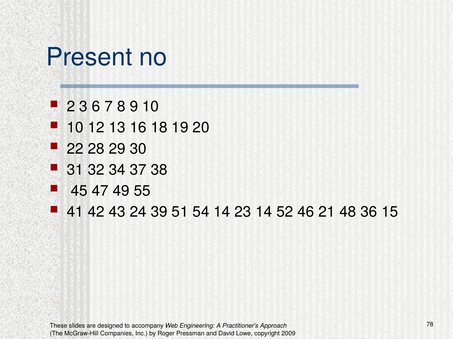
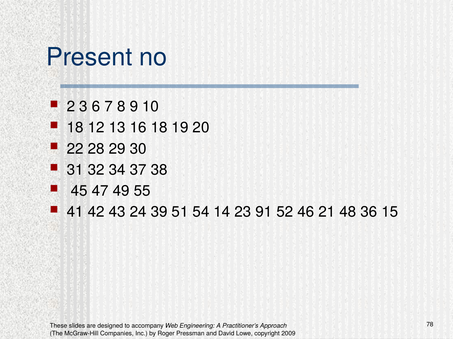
10 at (75, 128): 10 -> 18
23 14: 14 -> 91
